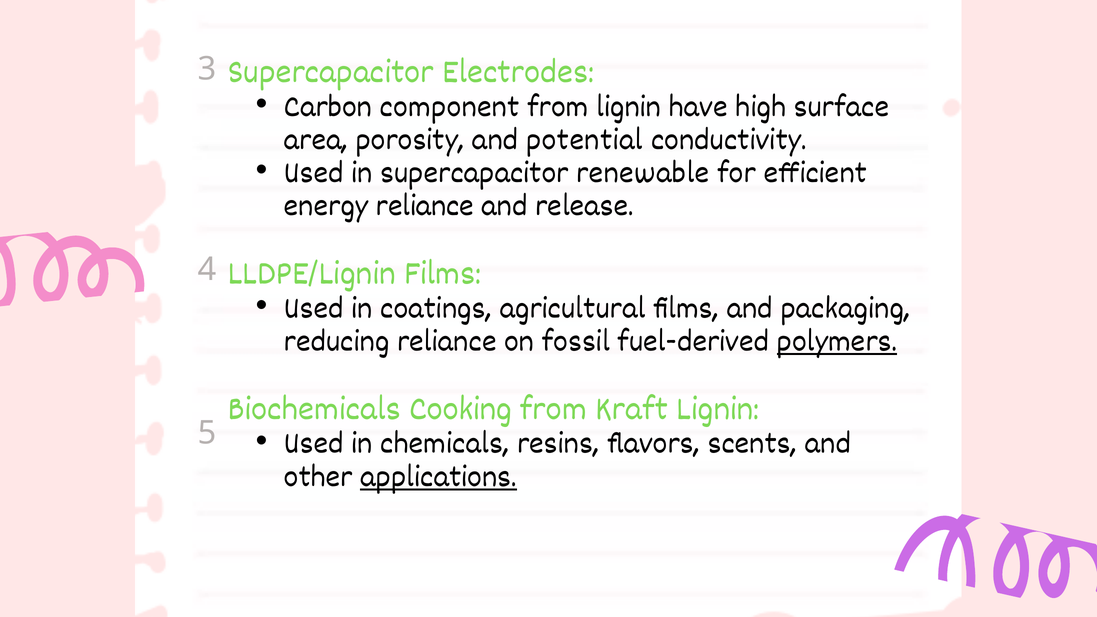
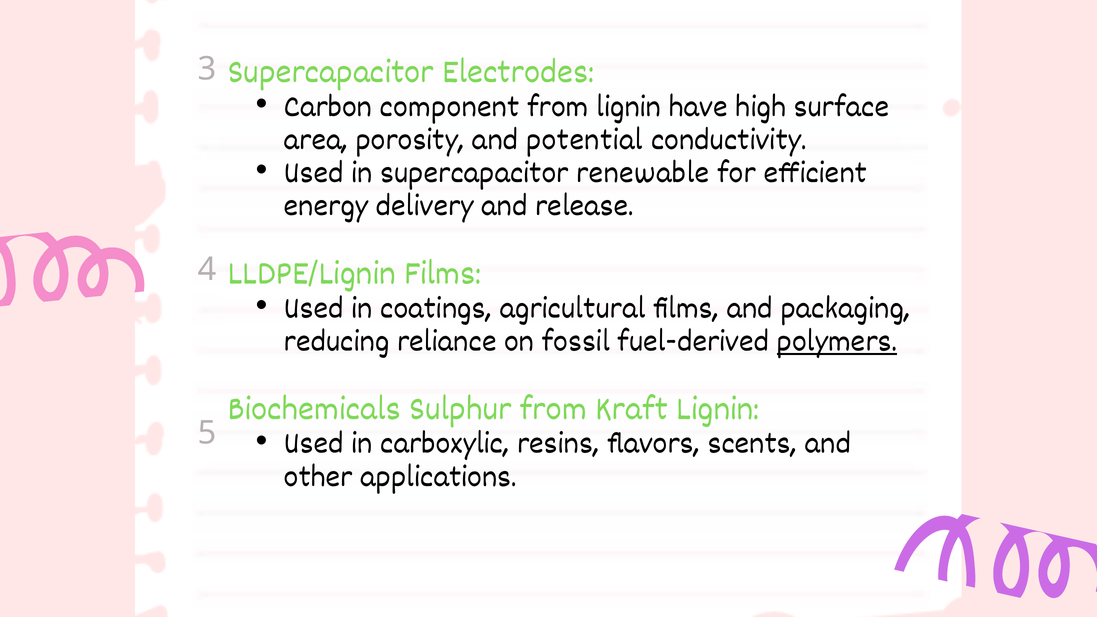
energy reliance: reliance -> delivery
Cooking: Cooking -> Sulphur
chemicals: chemicals -> carboxylic
applications underline: present -> none
